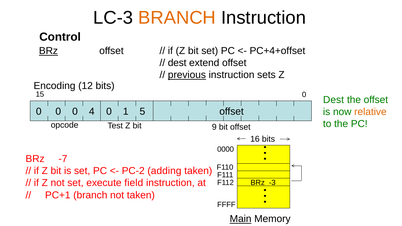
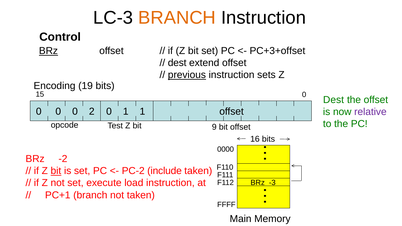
PC+4+offset: PC+4+offset -> PC+3+offset
12: 12 -> 19
4: 4 -> 2
1 5: 5 -> 1
relative colour: orange -> purple
-7: -7 -> -2
bit at (56, 171) underline: none -> present
adding: adding -> include
field: field -> load
Main underline: present -> none
